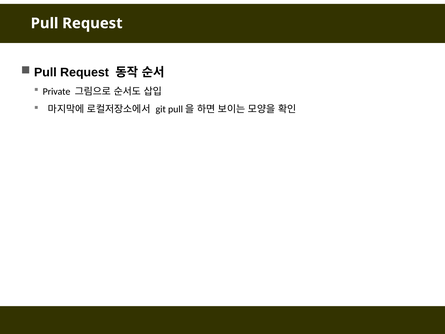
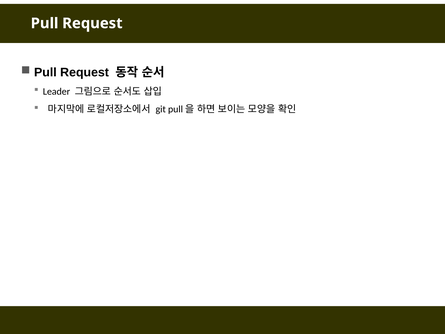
Private: Private -> Leader
